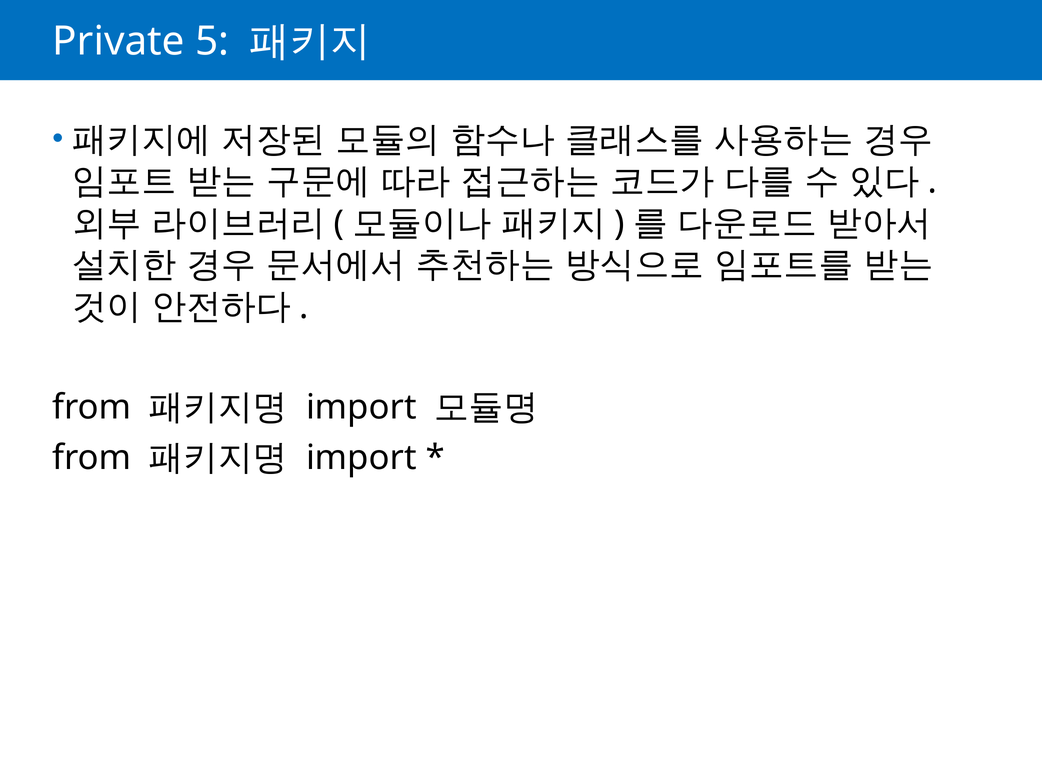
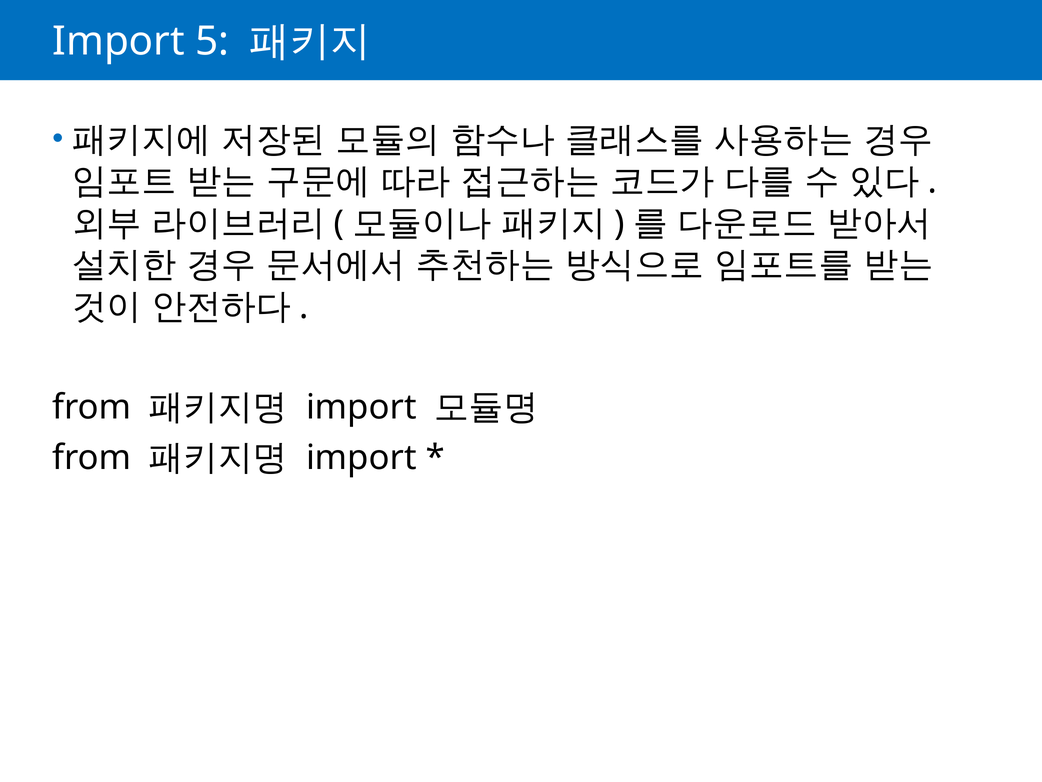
Private at (119, 41): Private -> Import
